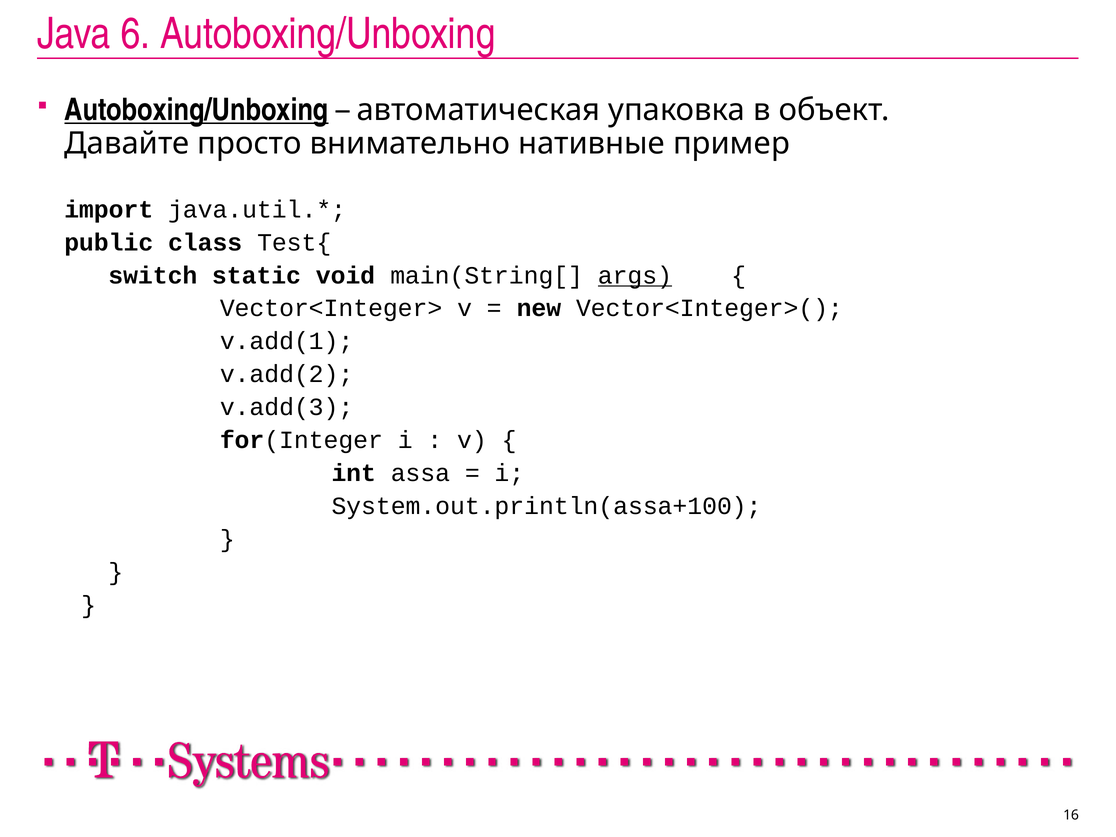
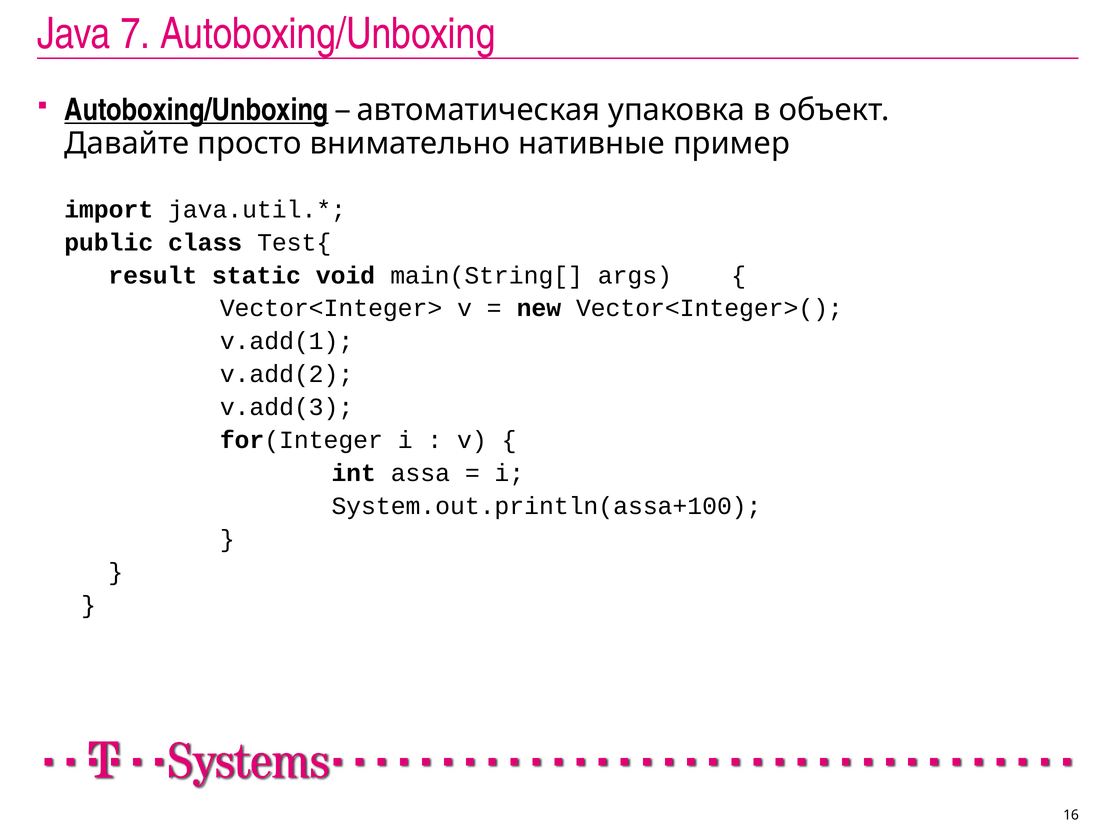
6: 6 -> 7
switch: switch -> result
args underline: present -> none
